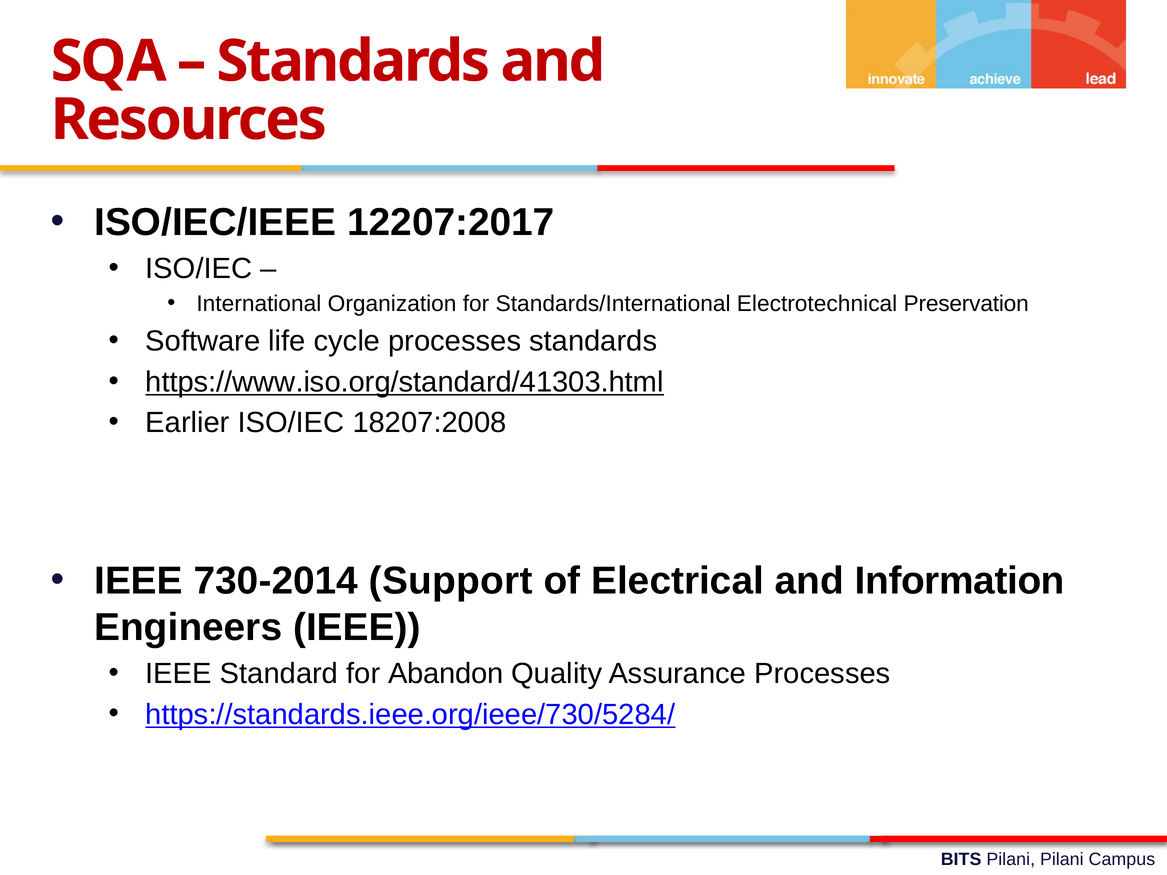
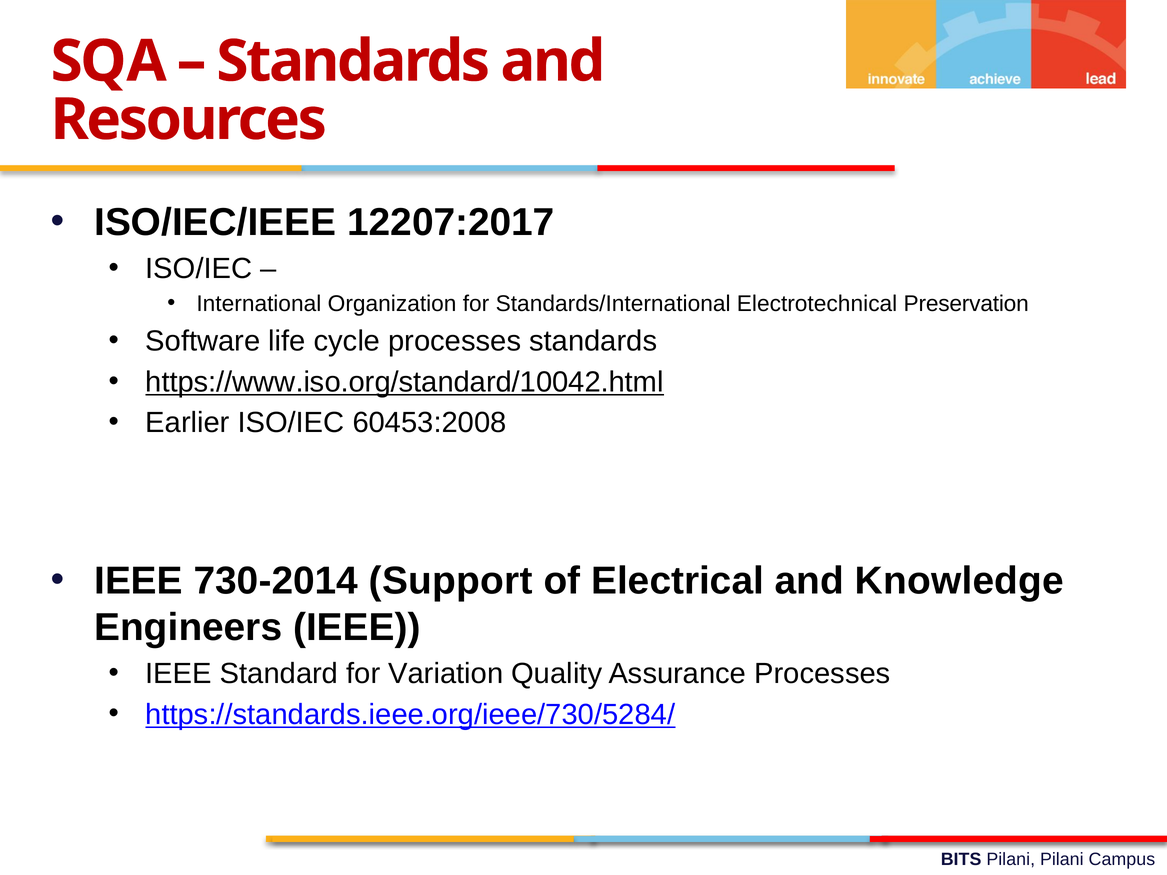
https://www.iso.org/standard/41303.html: https://www.iso.org/standard/41303.html -> https://www.iso.org/standard/10042.html
18207:2008: 18207:2008 -> 60453:2008
Information: Information -> Knowledge
Abandon: Abandon -> Variation
